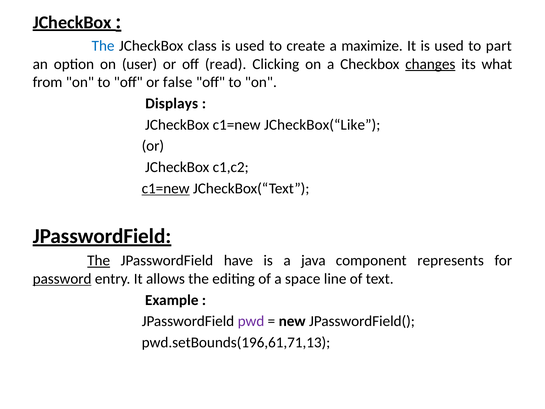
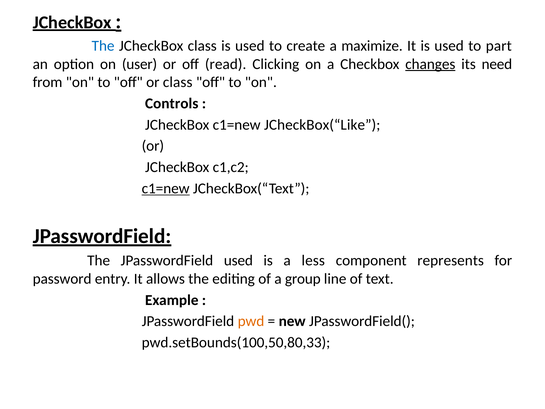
what: what -> need
or false: false -> class
Displays: Displays -> Controls
The at (99, 260) underline: present -> none
JPasswordField have: have -> used
java: java -> less
password underline: present -> none
space: space -> group
pwd colour: purple -> orange
pwd.setBounds(196,61,71,13: pwd.setBounds(196,61,71,13 -> pwd.setBounds(100,50,80,33
